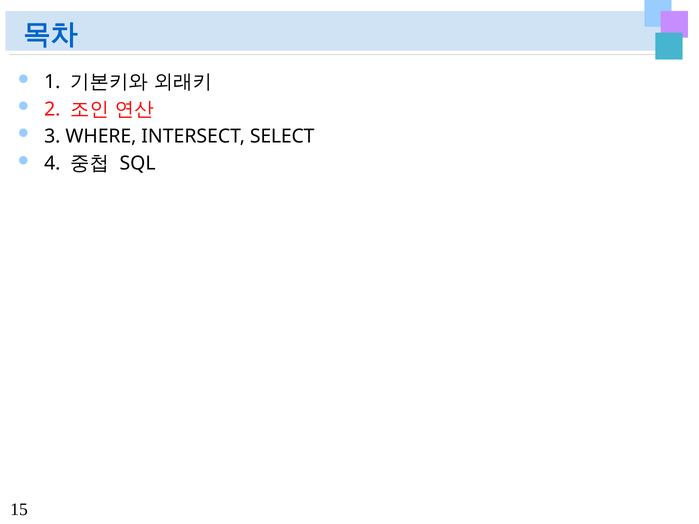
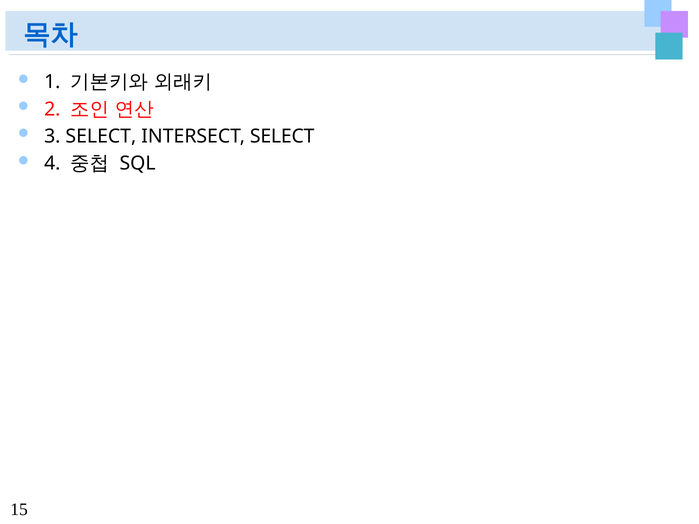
3 WHERE: WHERE -> SELECT
